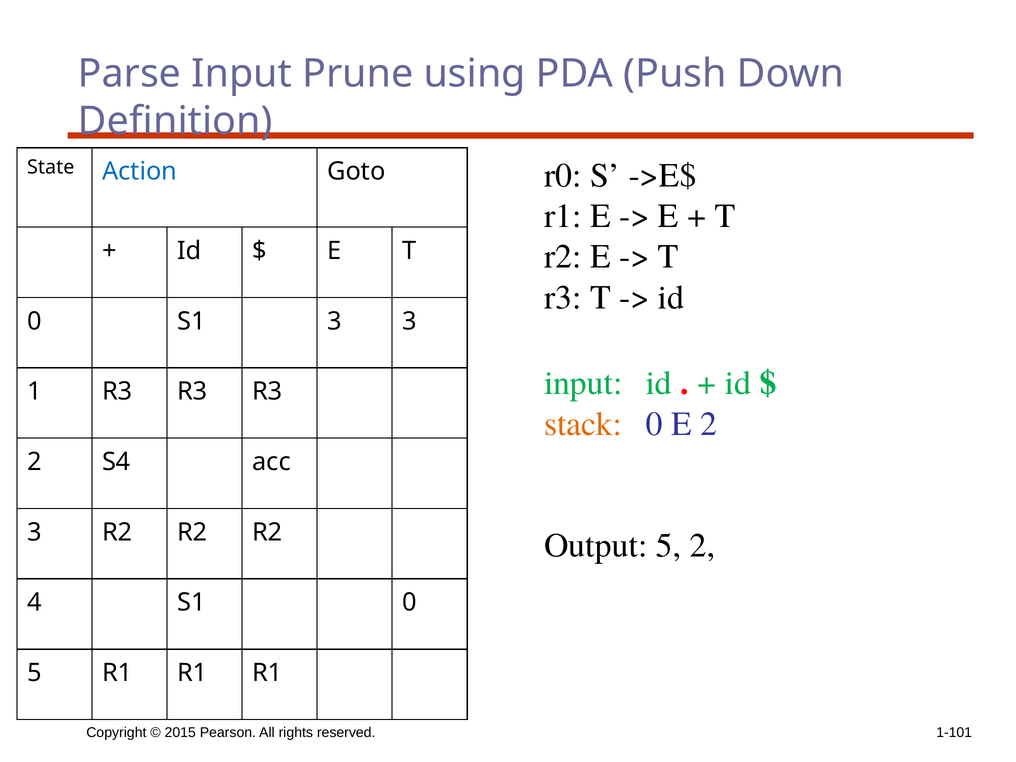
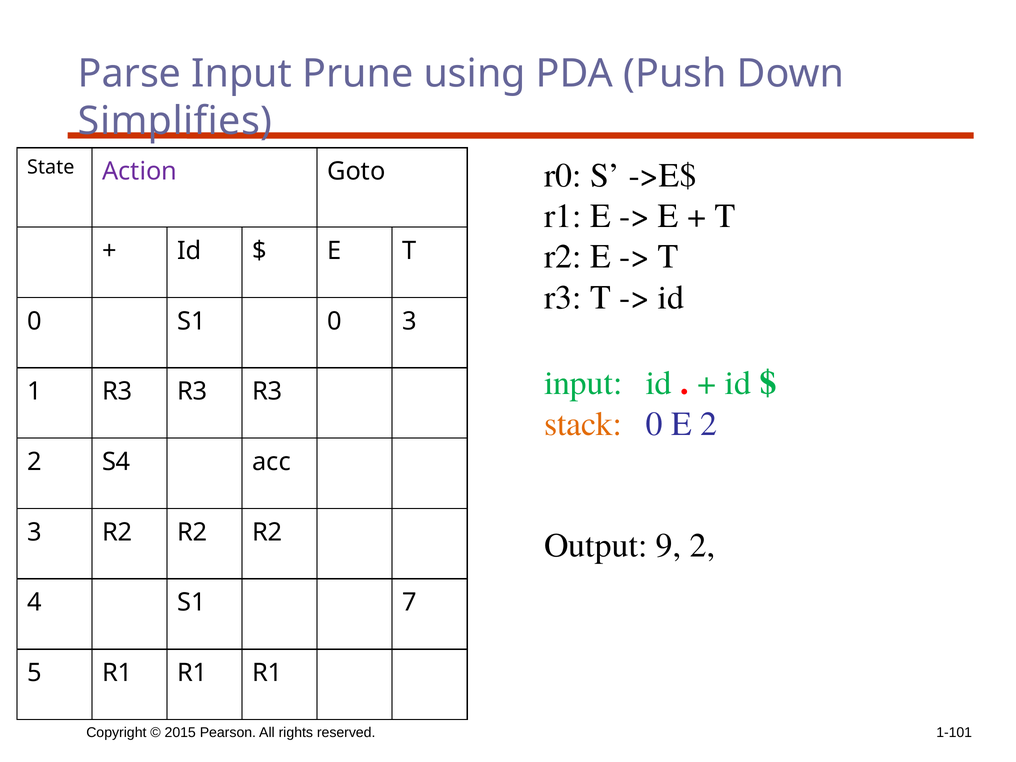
Definition: Definition -> Simplifies
Action colour: blue -> purple
S1 3: 3 -> 0
Output 5: 5 -> 9
S1 0: 0 -> 7
